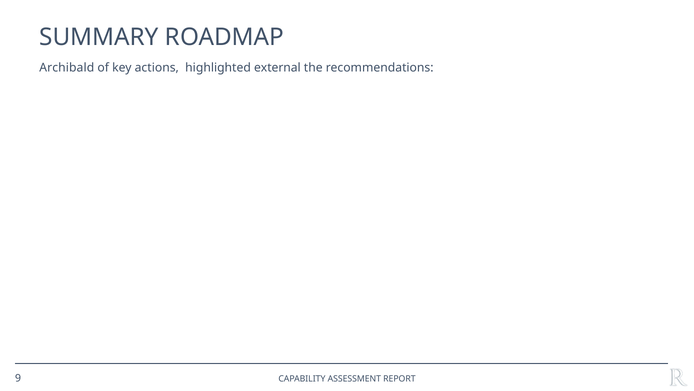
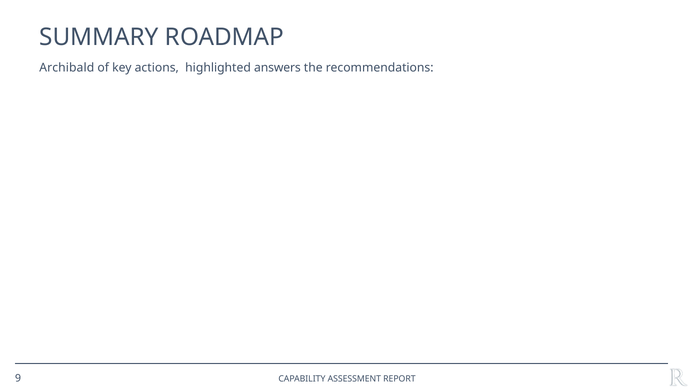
external: external -> answers
